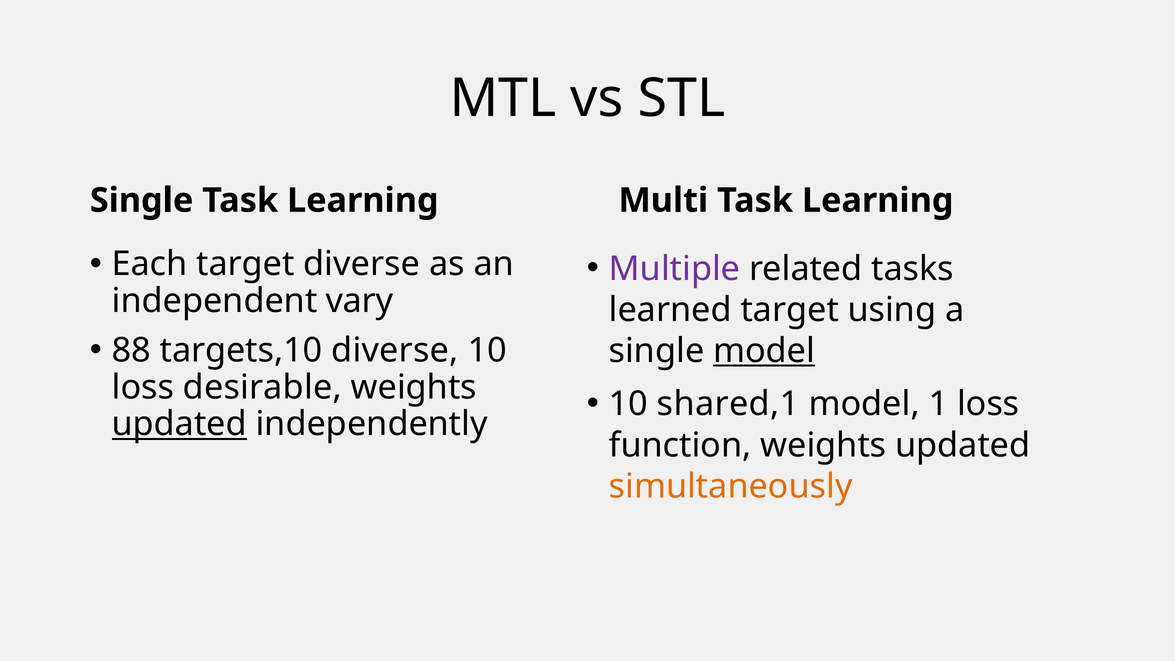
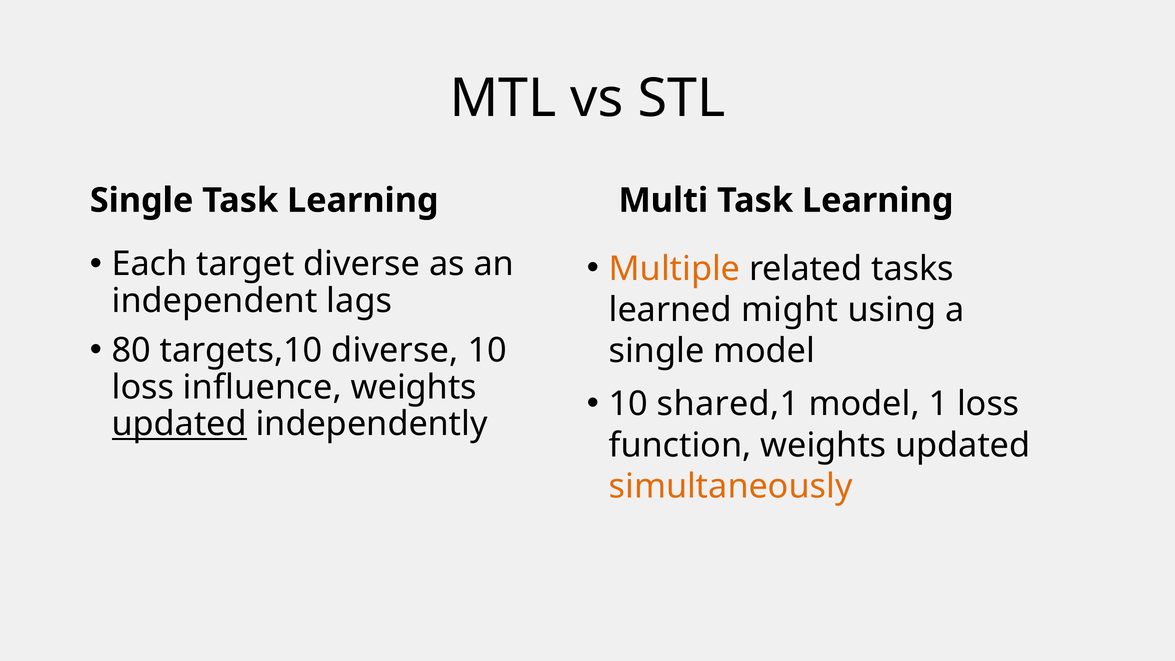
Multiple colour: purple -> orange
vary: vary -> lags
learned target: target -> might
88: 88 -> 80
model at (764, 351) underline: present -> none
desirable: desirable -> influence
